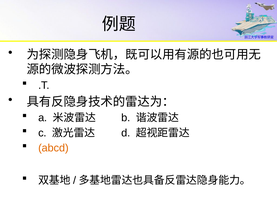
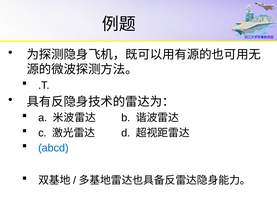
abcd colour: orange -> blue
